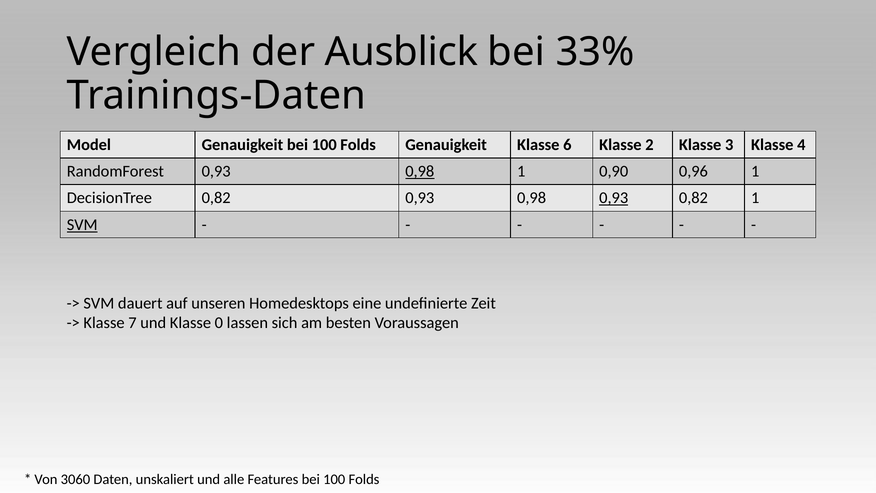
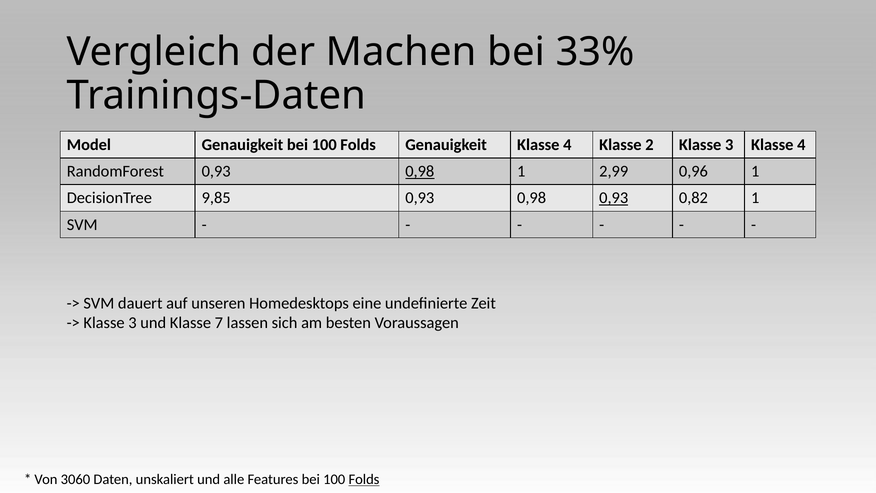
Ausblick: Ausblick -> Machen
Genauigkeit Klasse 6: 6 -> 4
0,90: 0,90 -> 2,99
DecisionTree 0,82: 0,82 -> 9,85
SVM at (82, 225) underline: present -> none
7 at (132, 323): 7 -> 3
0: 0 -> 7
Folds at (364, 479) underline: none -> present
